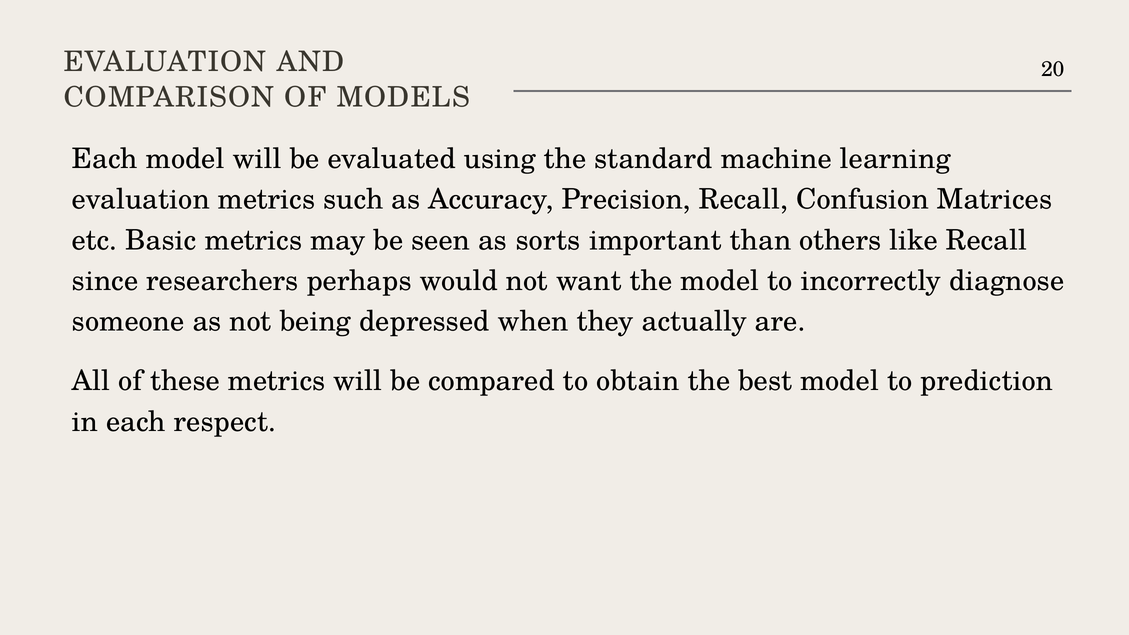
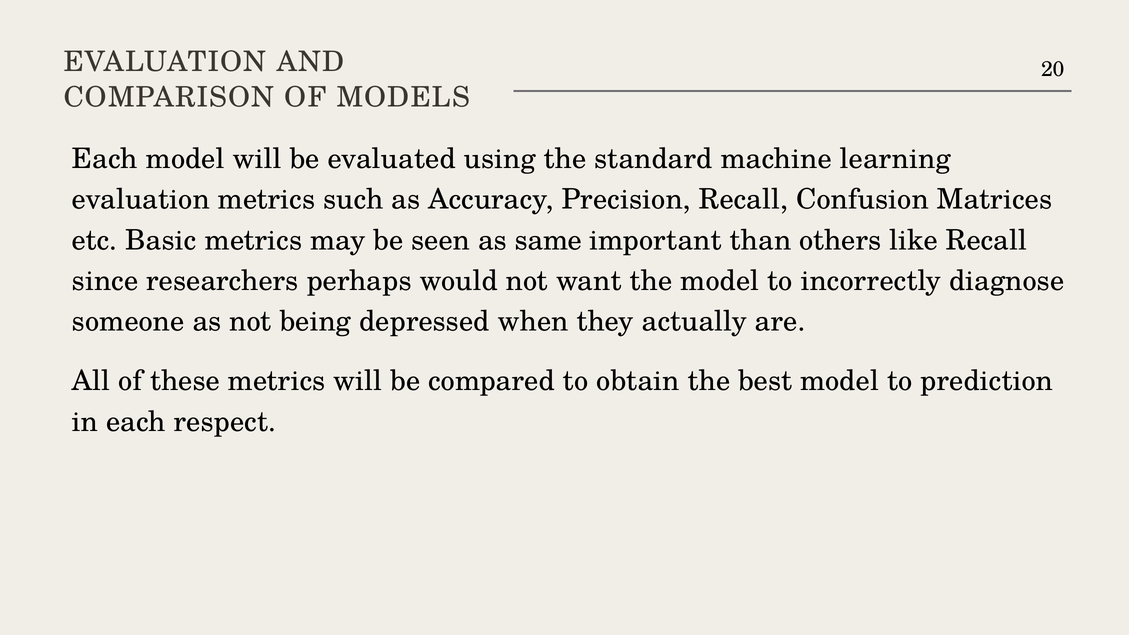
sorts: sorts -> same
